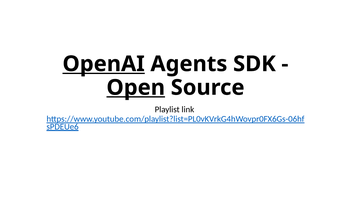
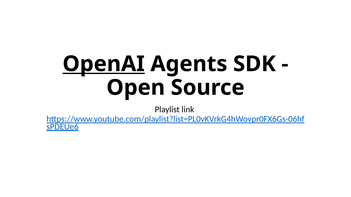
Open underline: present -> none
